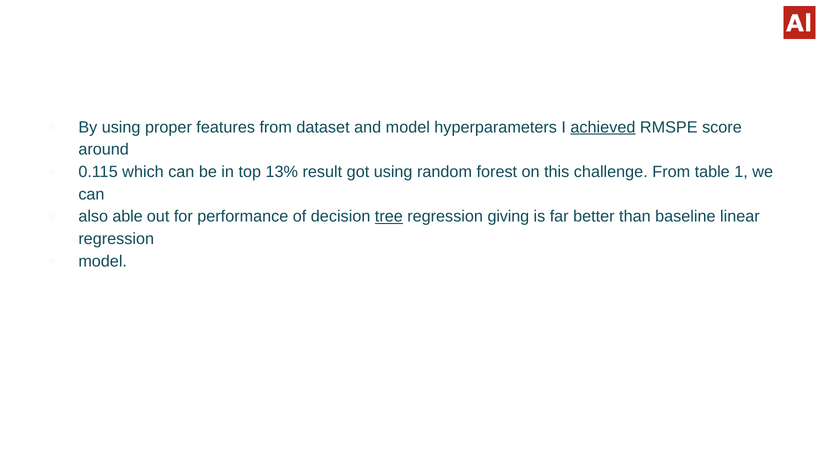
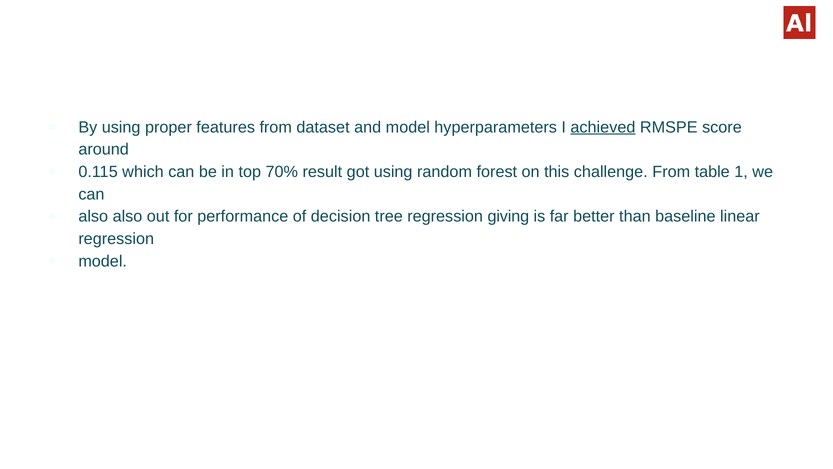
13%: 13% -> 70%
also able: able -> also
tree underline: present -> none
